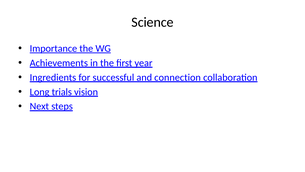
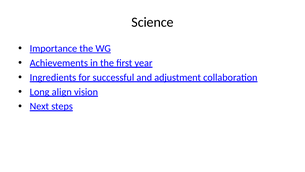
connection: connection -> adjustment
trials: trials -> align
